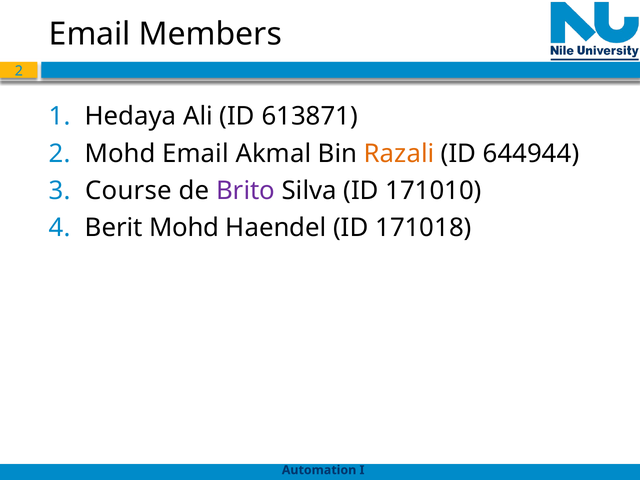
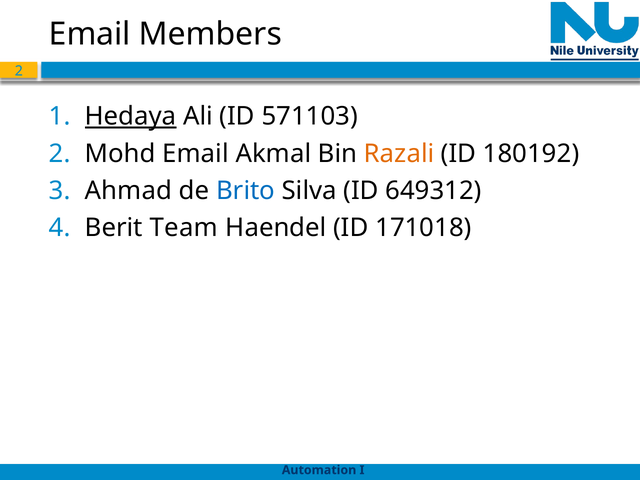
Hedaya underline: none -> present
613871: 613871 -> 571103
644944: 644944 -> 180192
Course: Course -> Ahmad
Brito colour: purple -> blue
171010: 171010 -> 649312
Berit Mohd: Mohd -> Team
